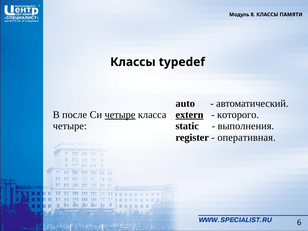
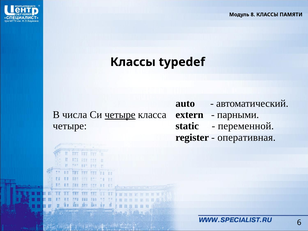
после: после -> числа
extern underline: present -> none
которого: которого -> парными
выполнения: выполнения -> переменной
